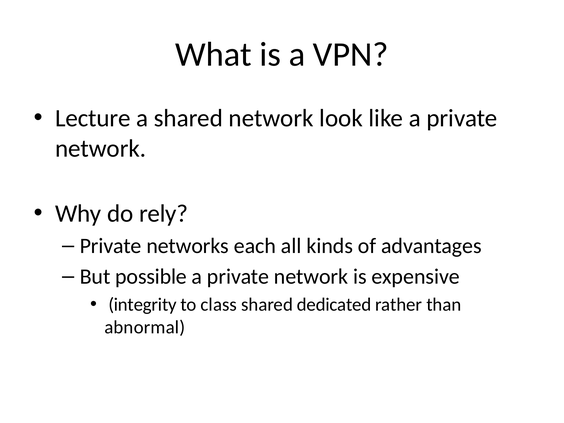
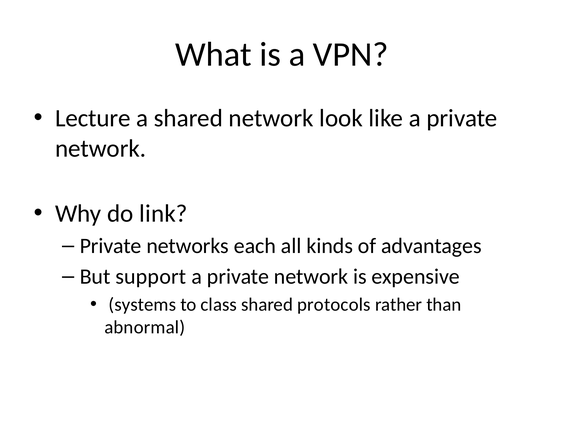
rely: rely -> link
possible: possible -> support
integrity: integrity -> systems
dedicated: dedicated -> protocols
